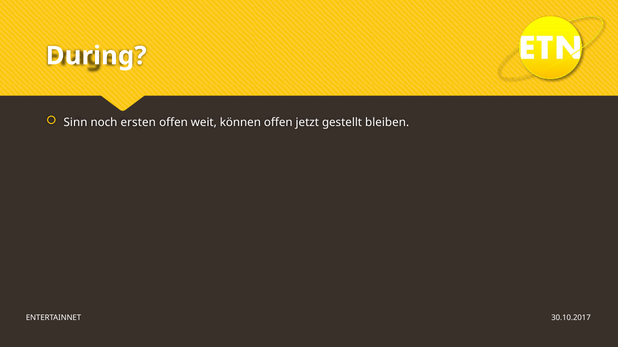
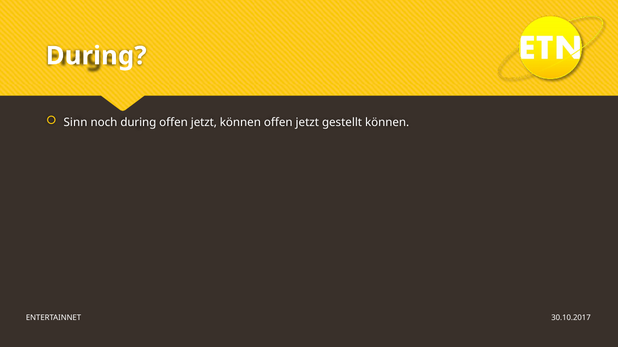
noch ersten: ersten -> during
weit at (204, 123): weit -> jetzt
gestellt bleiben: bleiben -> können
